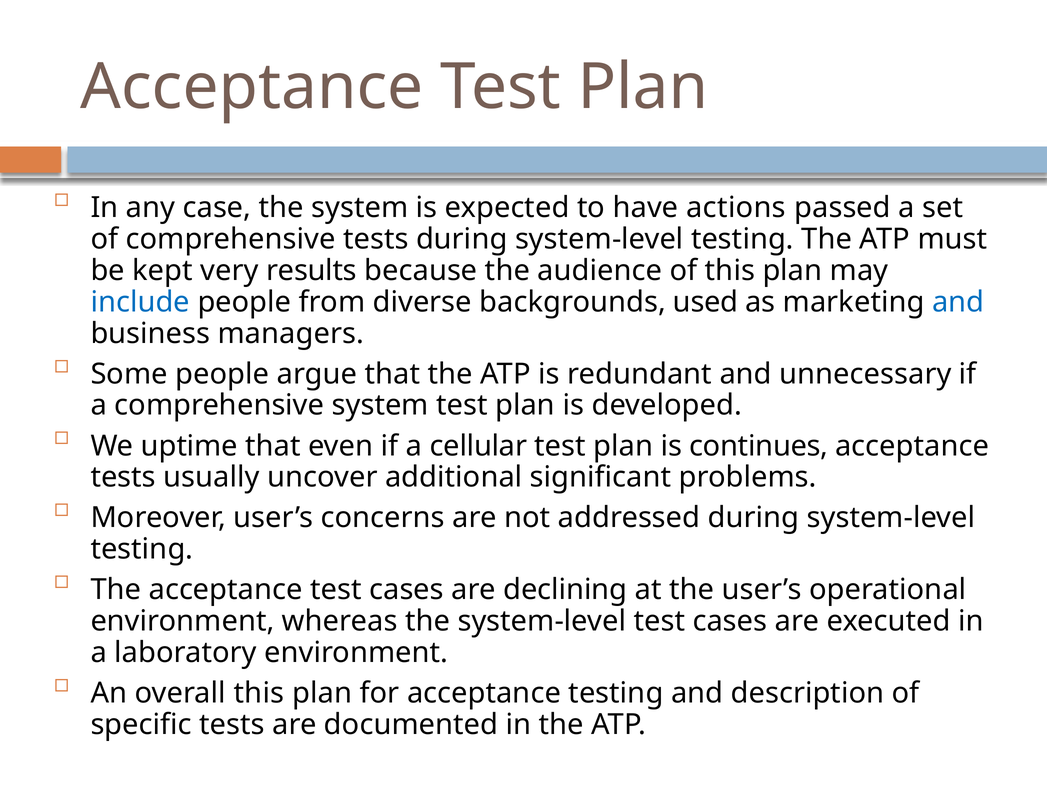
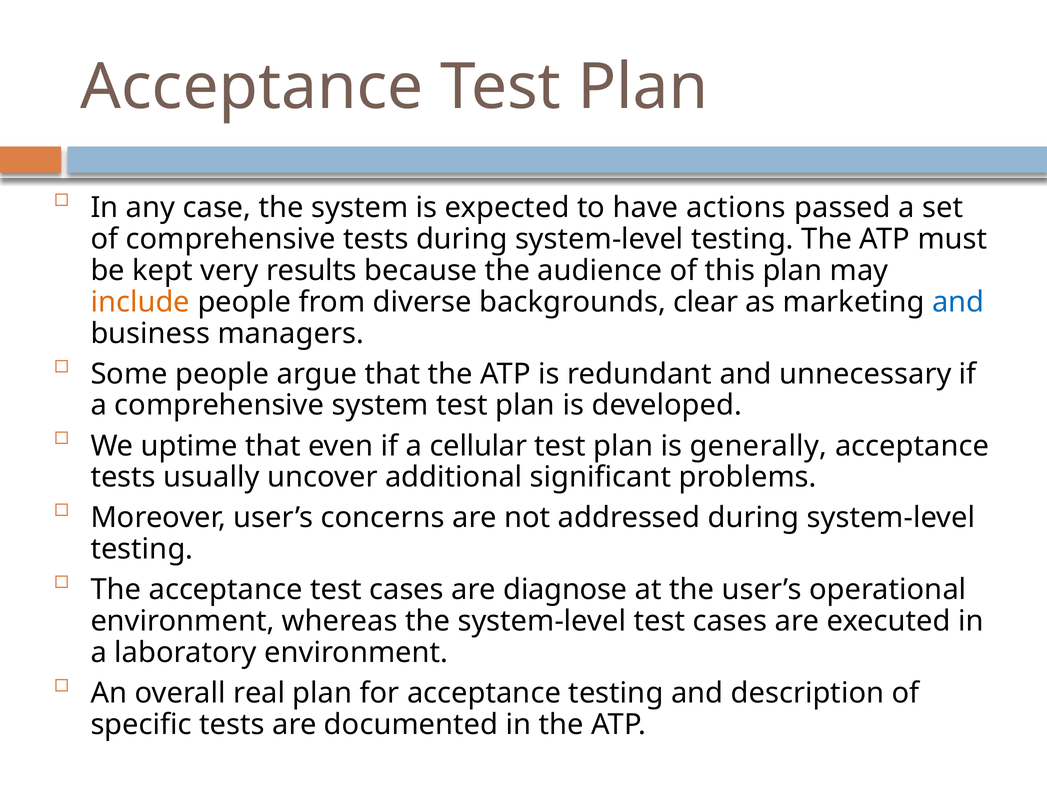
include colour: blue -> orange
used: used -> clear
continues: continues -> generally
declining: declining -> diagnose
overall this: this -> real
